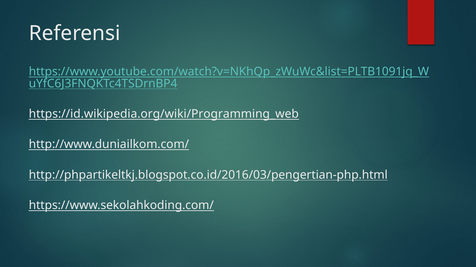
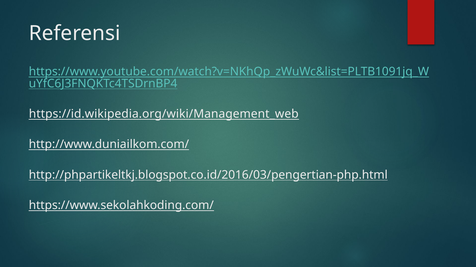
https://id.wikipedia.org/wiki/Programming_web: https://id.wikipedia.org/wiki/Programming_web -> https://id.wikipedia.org/wiki/Management_web
